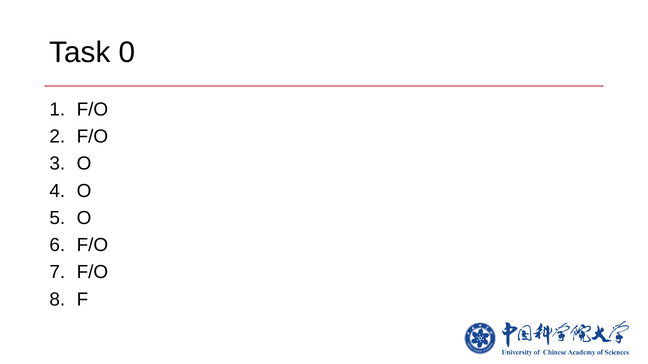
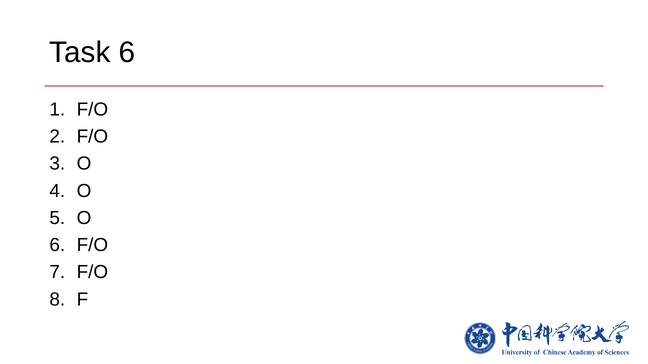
Task 0: 0 -> 6
